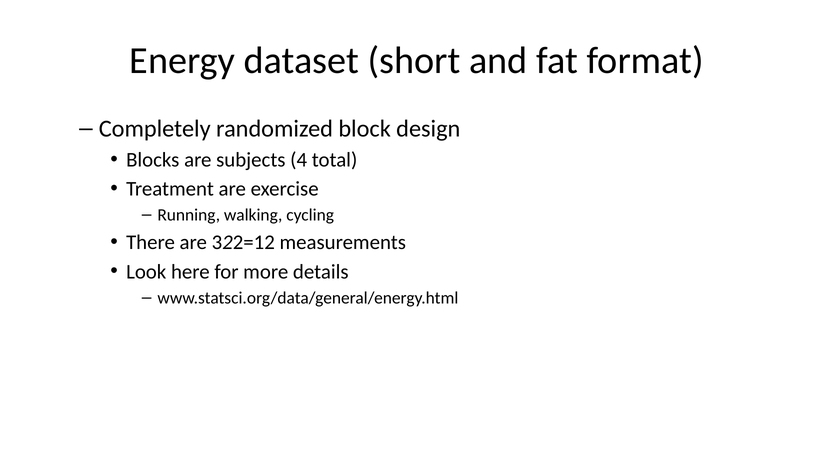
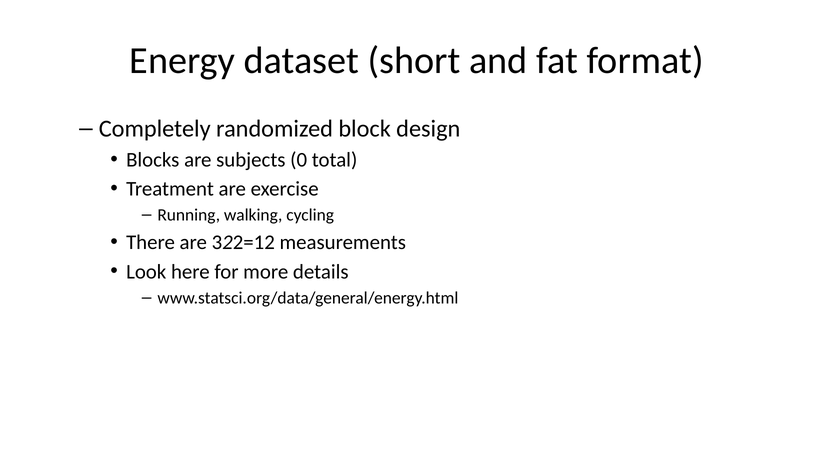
4: 4 -> 0
